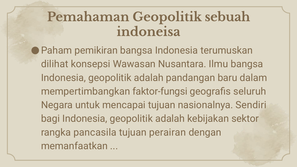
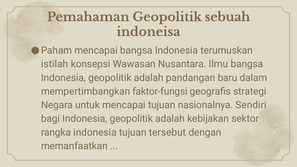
pemikiran at (96, 50): pemikiran -> mencapai
dilihat: dilihat -> istilah
seluruh: seluruh -> strategi
rangka pancasila: pancasila -> indonesia
perairan: perairan -> tersebut
